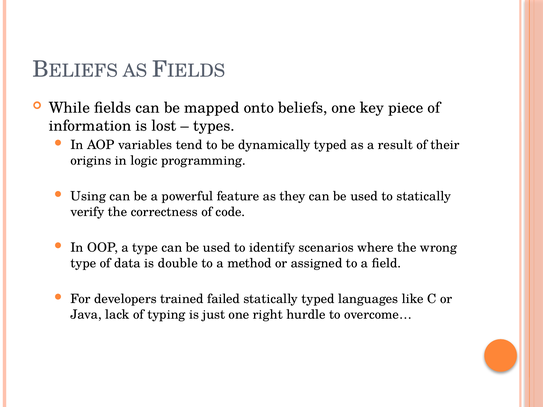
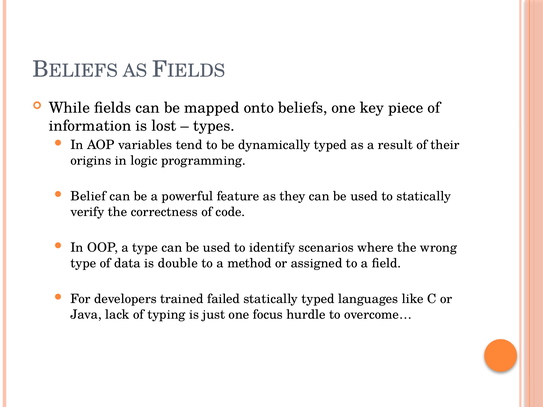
Using: Using -> Belief
right: right -> focus
